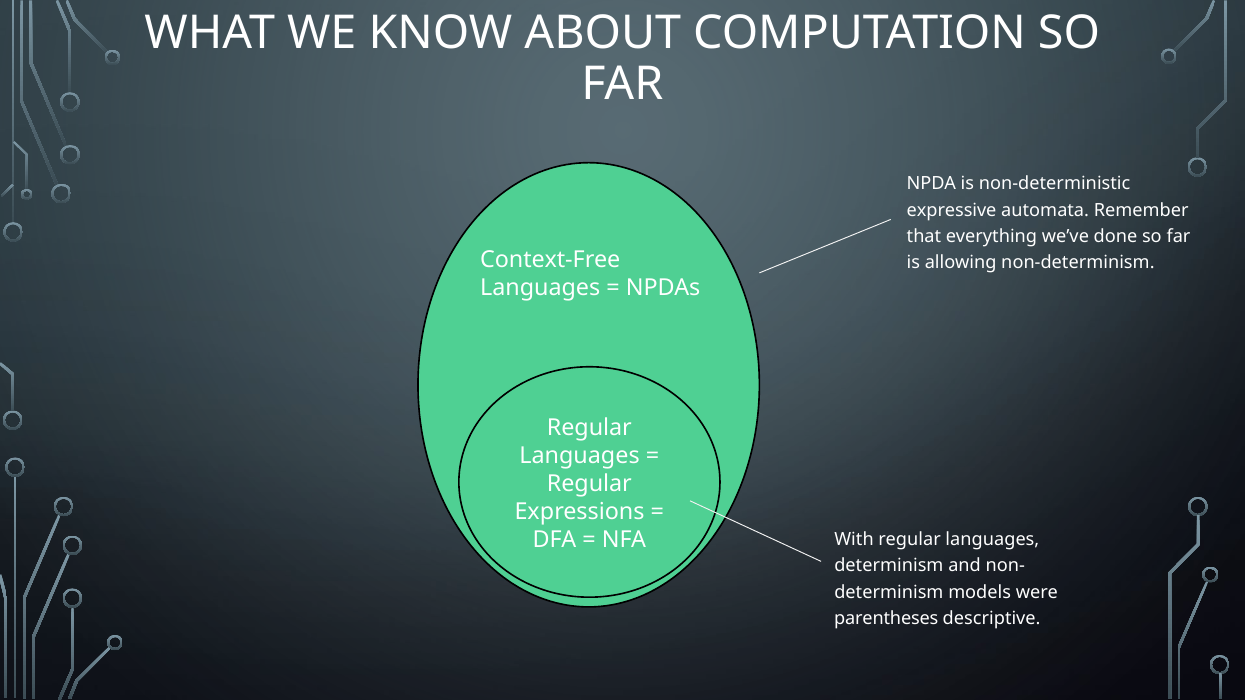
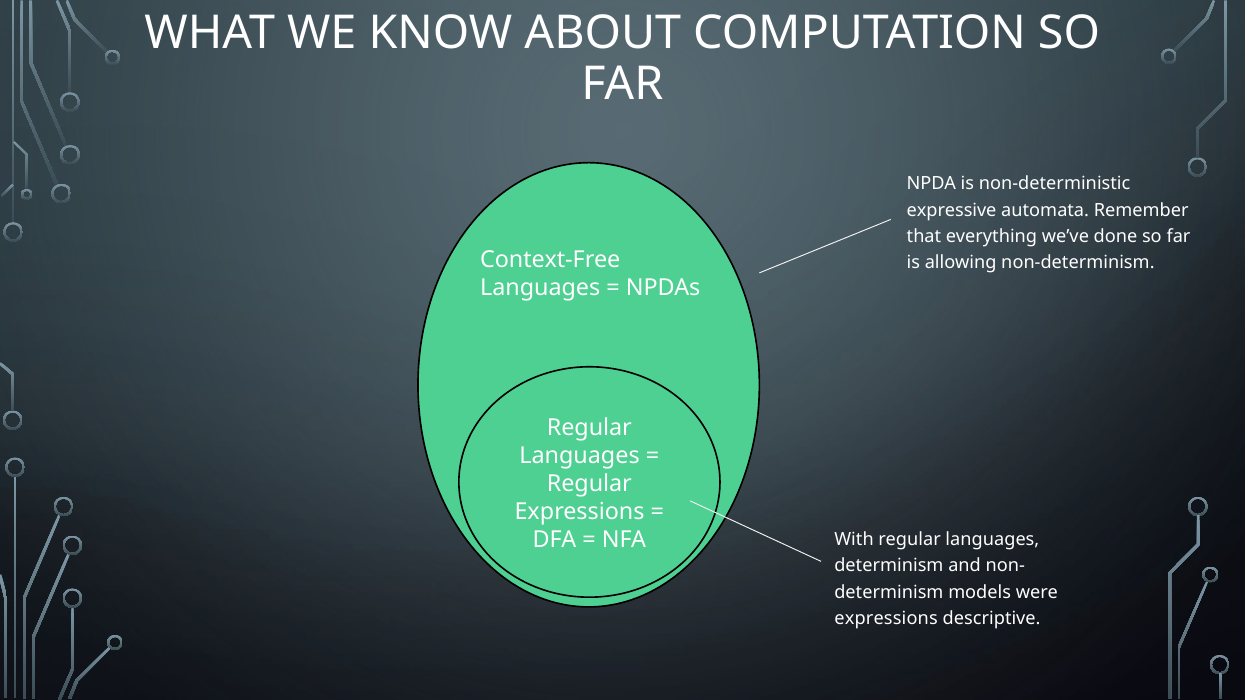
parentheses at (886, 618): parentheses -> expressions
